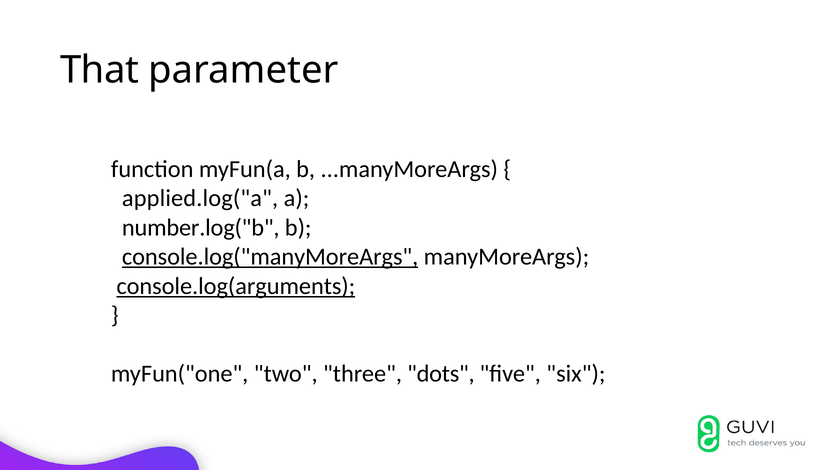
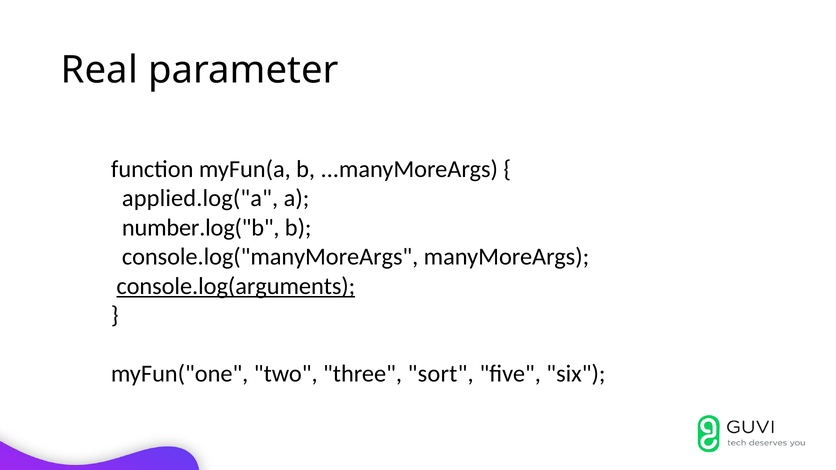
That: That -> Real
console.log("manyMoreArgs underline: present -> none
dots: dots -> sort
